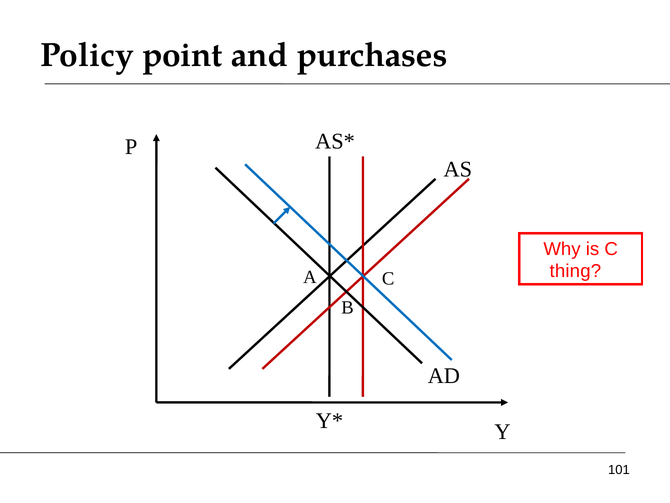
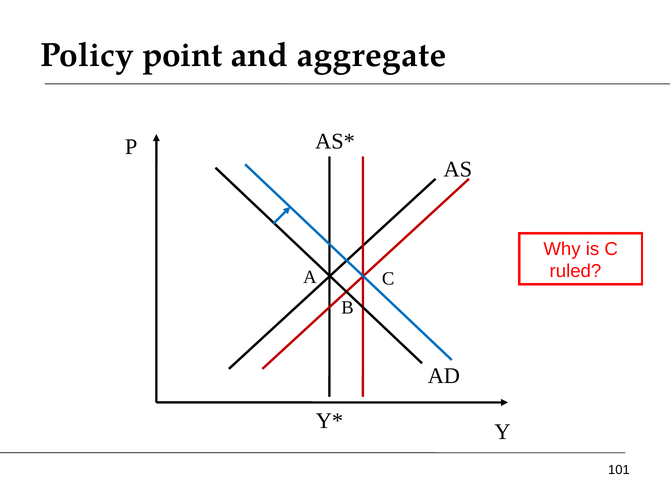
purchases: purchases -> aggregate
thing: thing -> ruled
